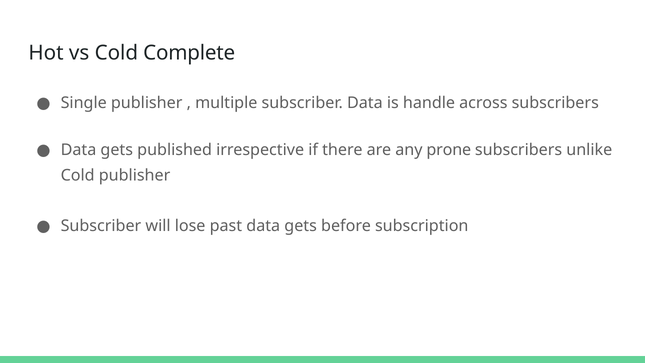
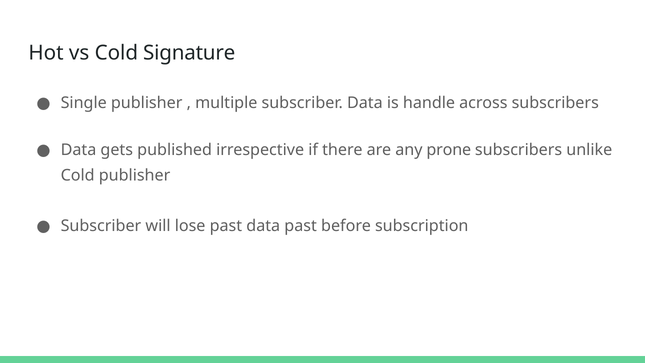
Complete: Complete -> Signature
past data gets: gets -> past
